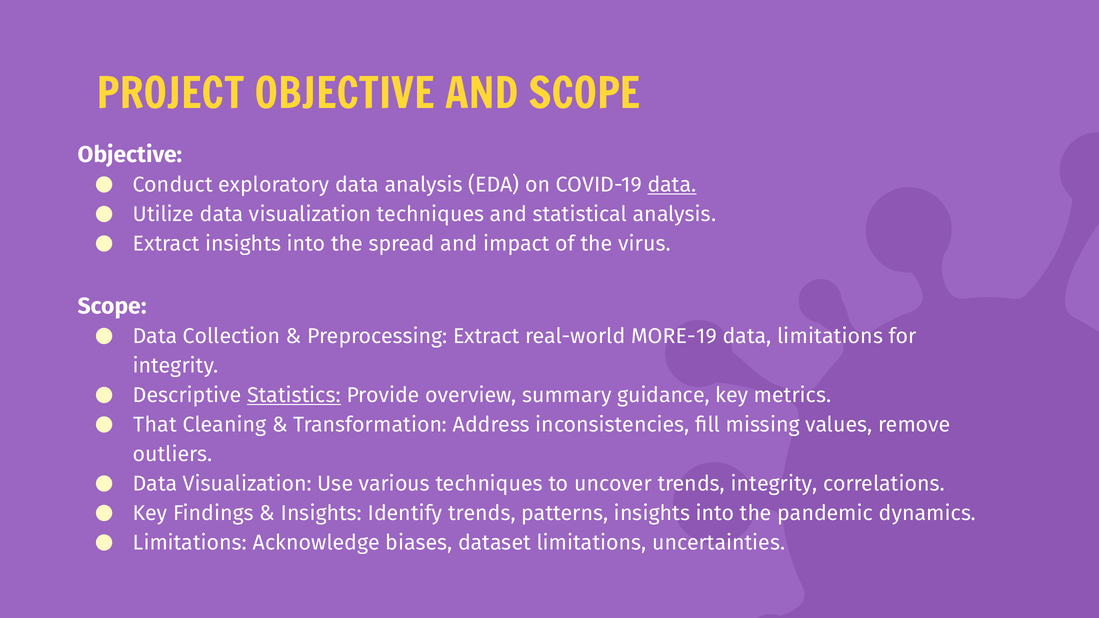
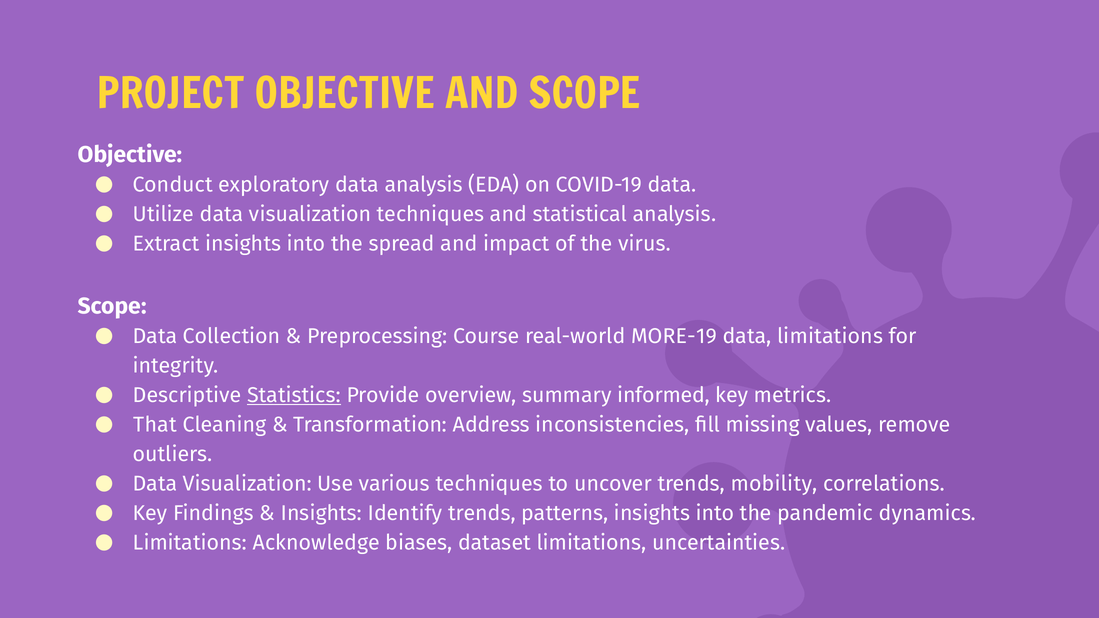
data at (672, 185) underline: present -> none
Preprocessing Extract: Extract -> Course
guidance: guidance -> informed
trends integrity: integrity -> mobility
